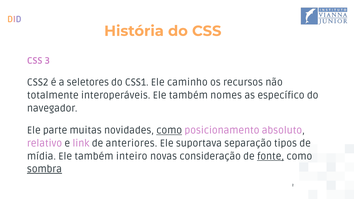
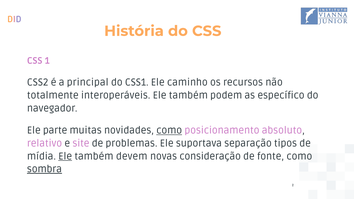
3: 3 -> 1
seletores: seletores -> principal
nomes: nomes -> podem
link: link -> site
anteriores: anteriores -> problemas
Ele at (65, 156) underline: none -> present
inteiro: inteiro -> devem
fonte underline: present -> none
